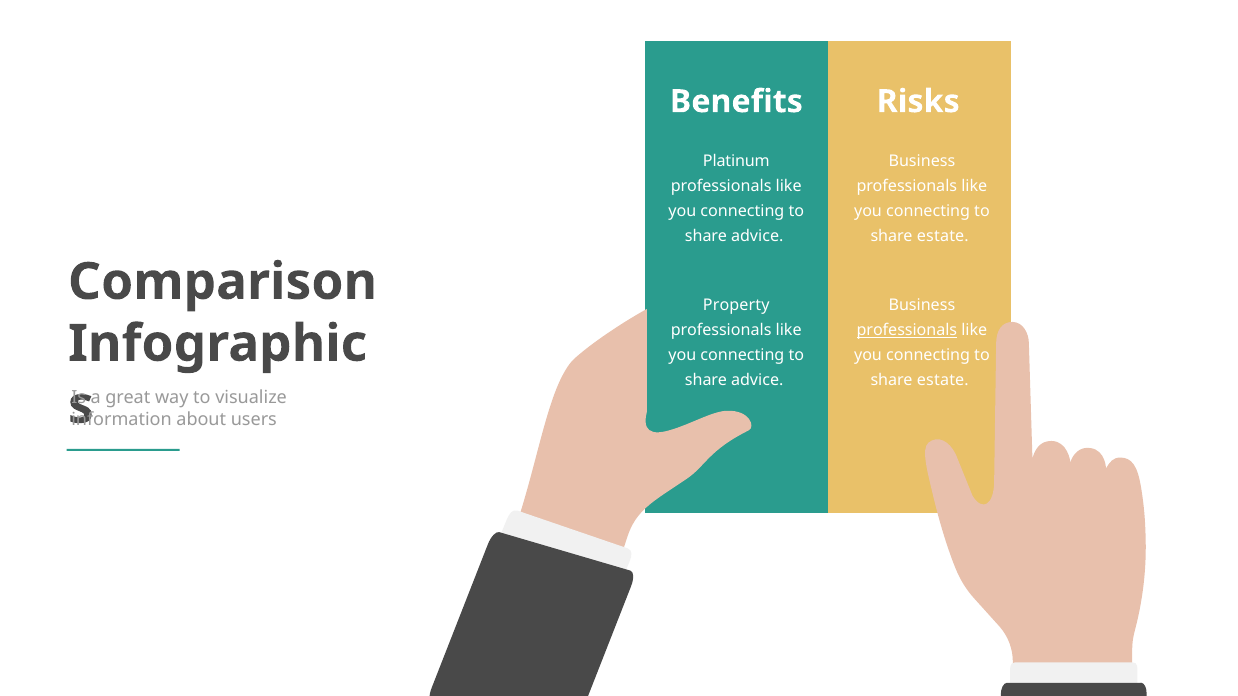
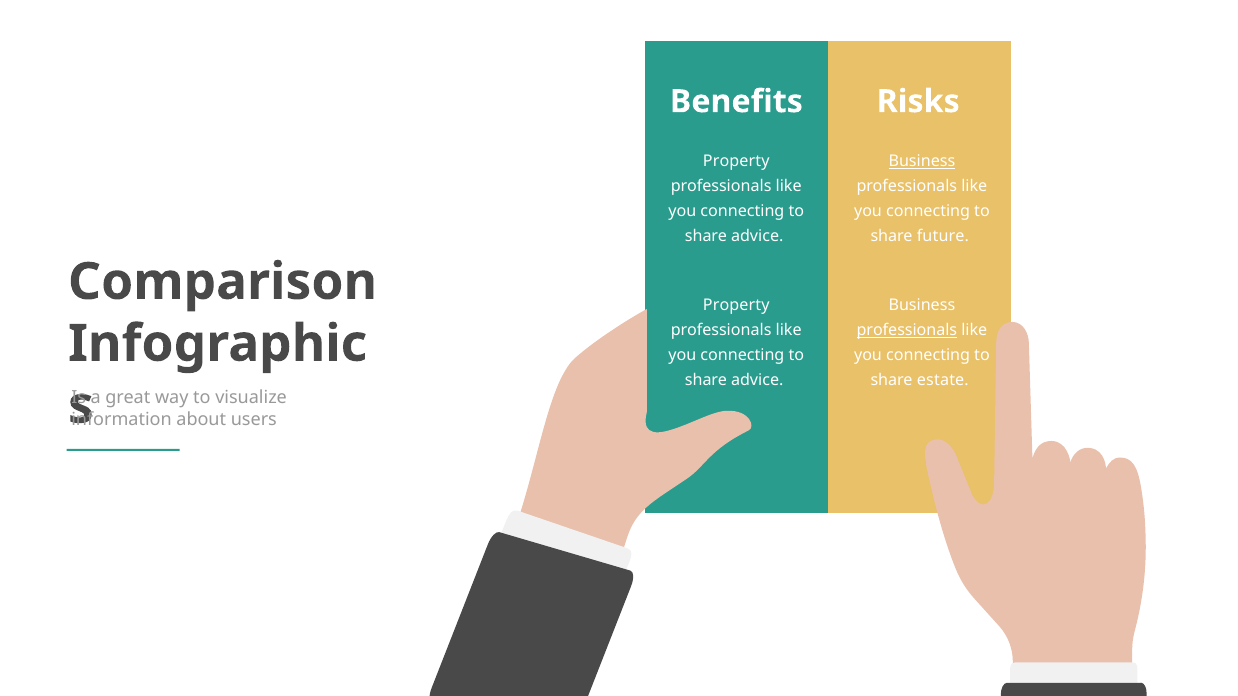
Platinum at (736, 162): Platinum -> Property
Business at (922, 162) underline: none -> present
estate at (943, 236): estate -> future
